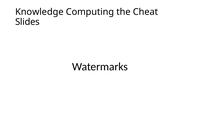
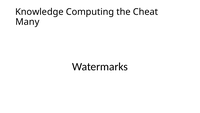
Slides: Slides -> Many
